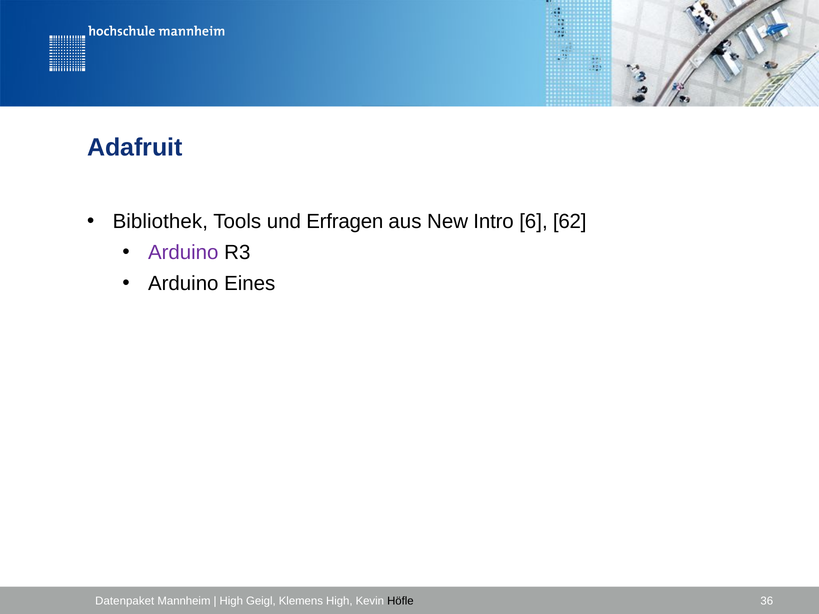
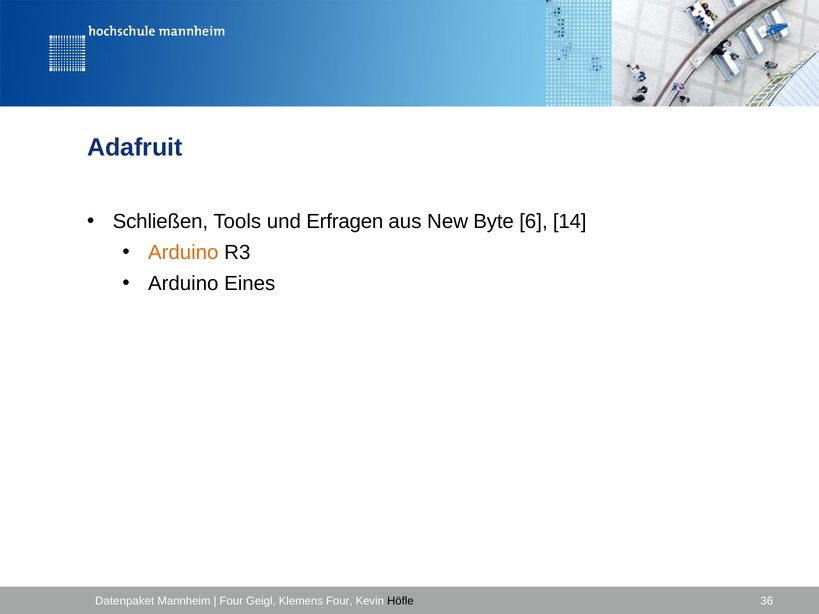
Bibliothek: Bibliothek -> Schließen
Intro: Intro -> Byte
62: 62 -> 14
Arduino at (183, 253) colour: purple -> orange
High at (231, 601): High -> Four
Klemens High: High -> Four
